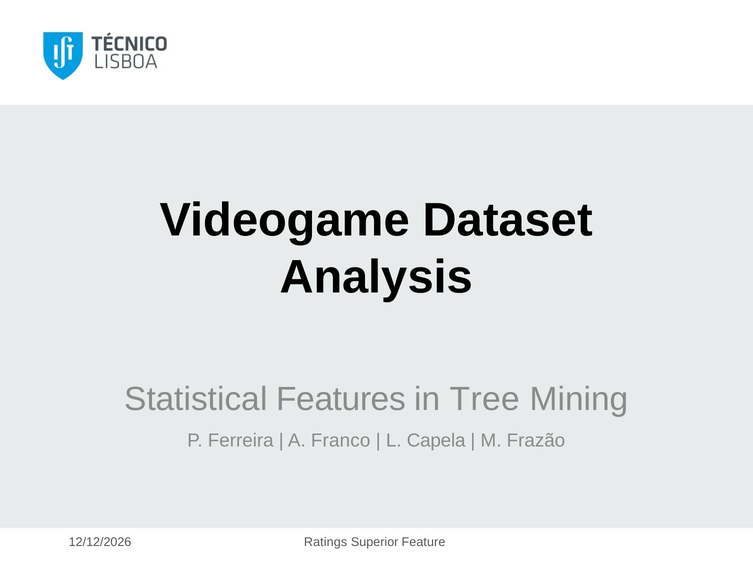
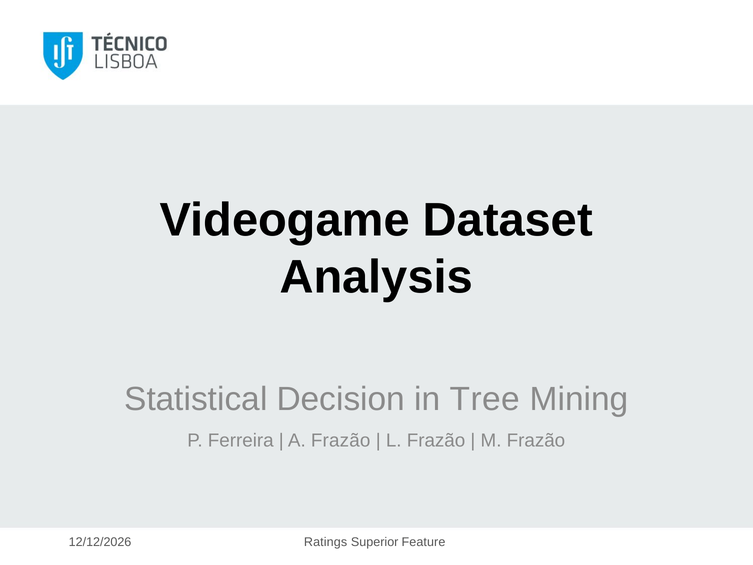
Features: Features -> Decision
A Franco: Franco -> Frazão
L Capela: Capela -> Frazão
